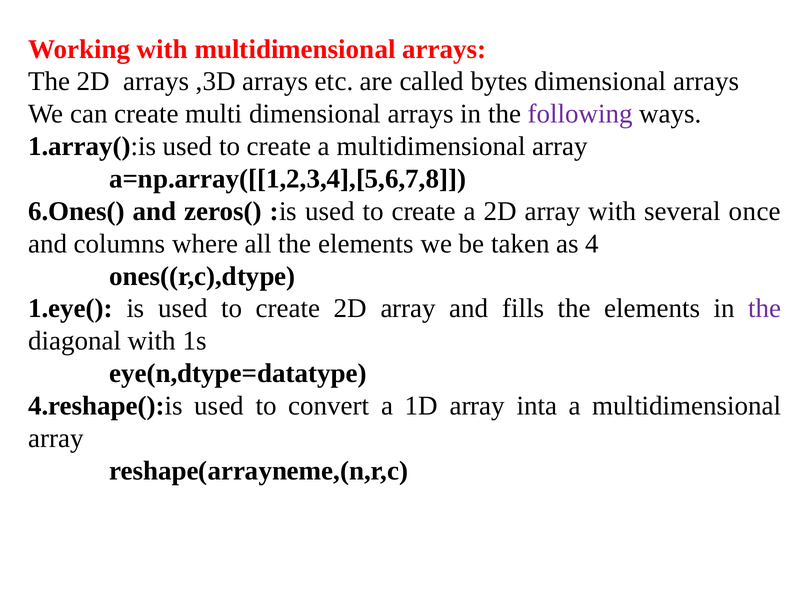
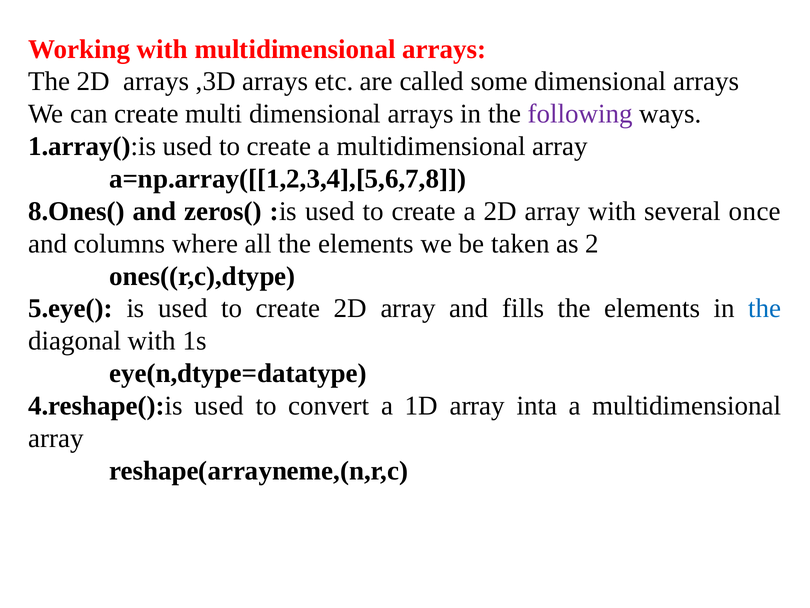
bytes: bytes -> some
6.Ones(: 6.Ones( -> 8.Ones(
4: 4 -> 2
1.eye(: 1.eye( -> 5.eye(
the at (765, 308) colour: purple -> blue
